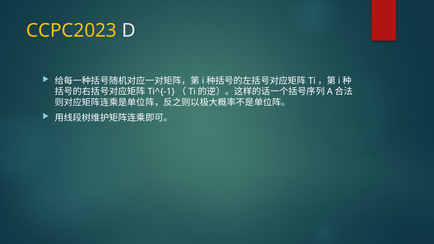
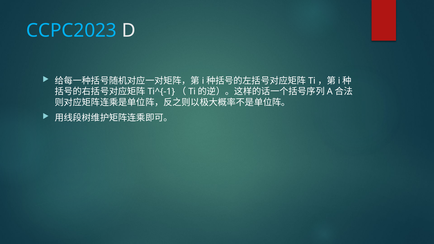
CCPC2023 colour: yellow -> light blue
